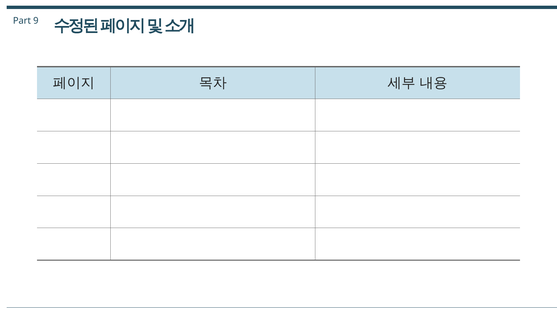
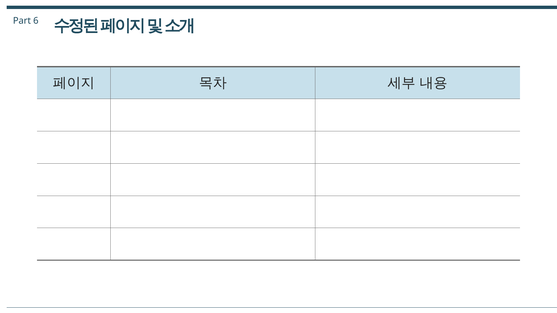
9: 9 -> 6
